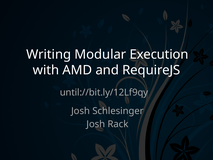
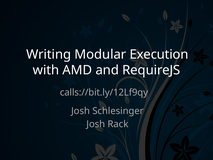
until://bit.ly/12Lf9qy: until://bit.ly/12Lf9qy -> calls://bit.ly/12Lf9qy
